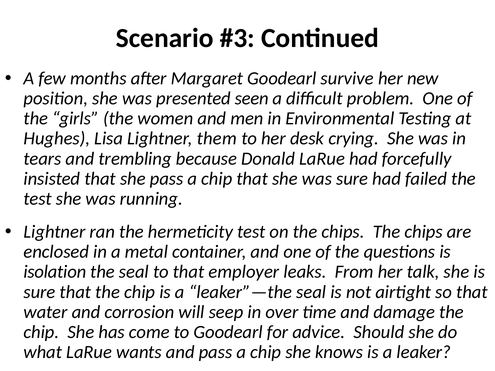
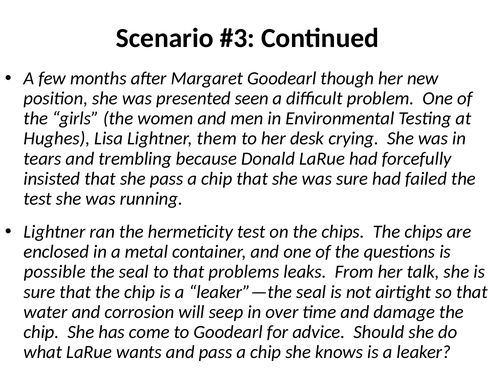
survive: survive -> though
isolation: isolation -> possible
employer: employer -> problems
